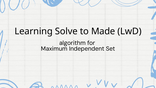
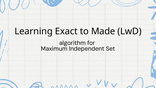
Solve: Solve -> Exact
